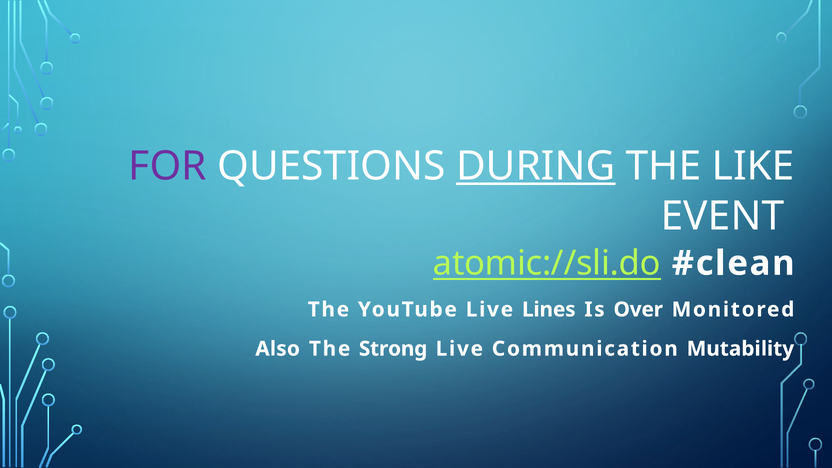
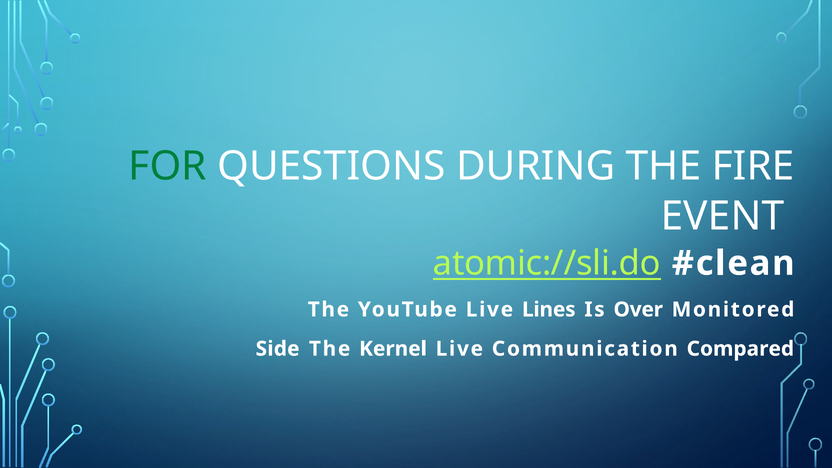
FOR colour: purple -> green
DURING underline: present -> none
LIKE: LIKE -> FIRE
Also: Also -> Side
Strong: Strong -> Kernel
Mutability: Mutability -> Compared
